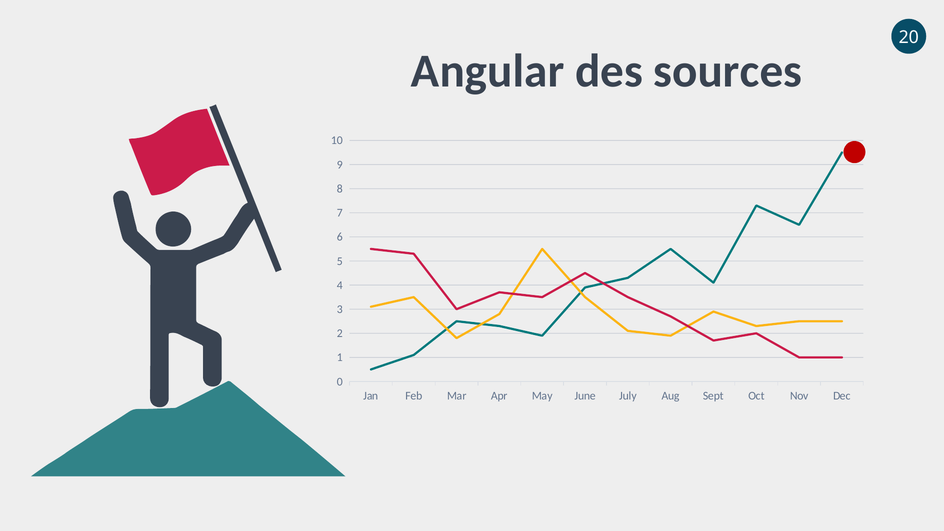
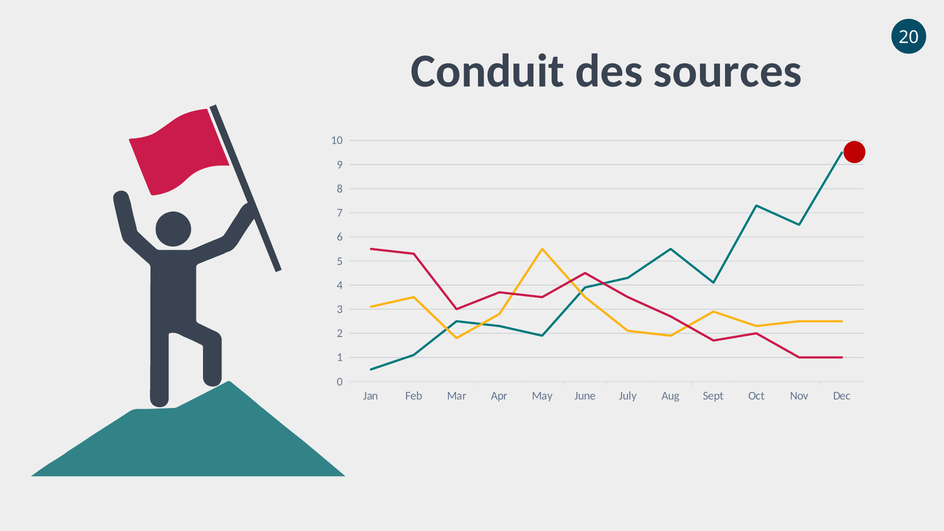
Angular: Angular -> Conduit
